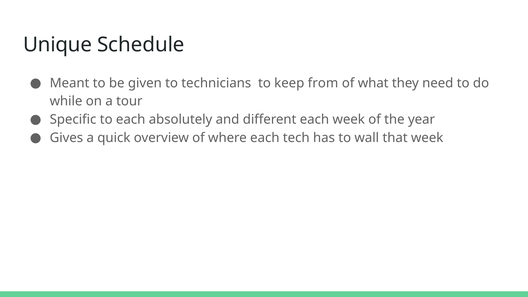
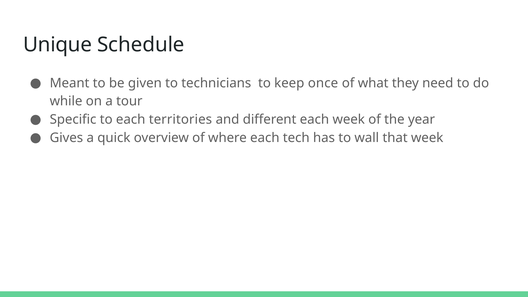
from: from -> once
absolutely: absolutely -> territories
